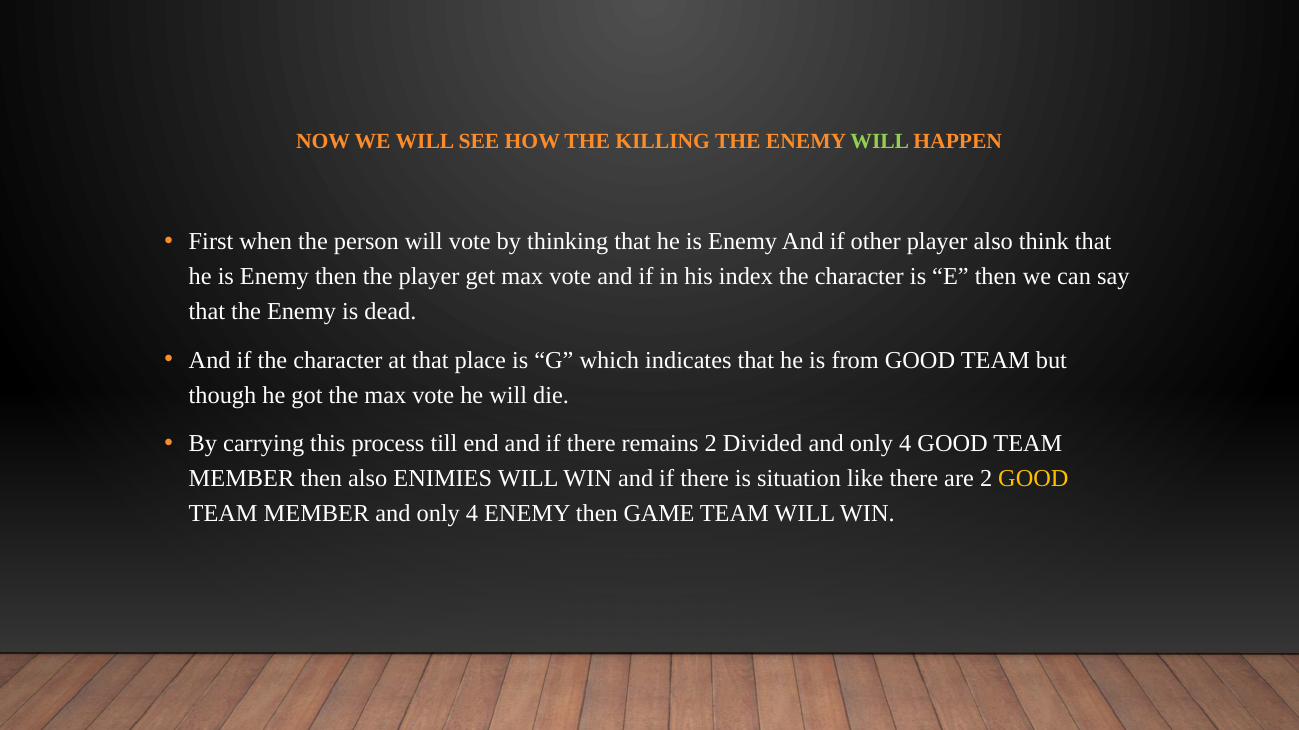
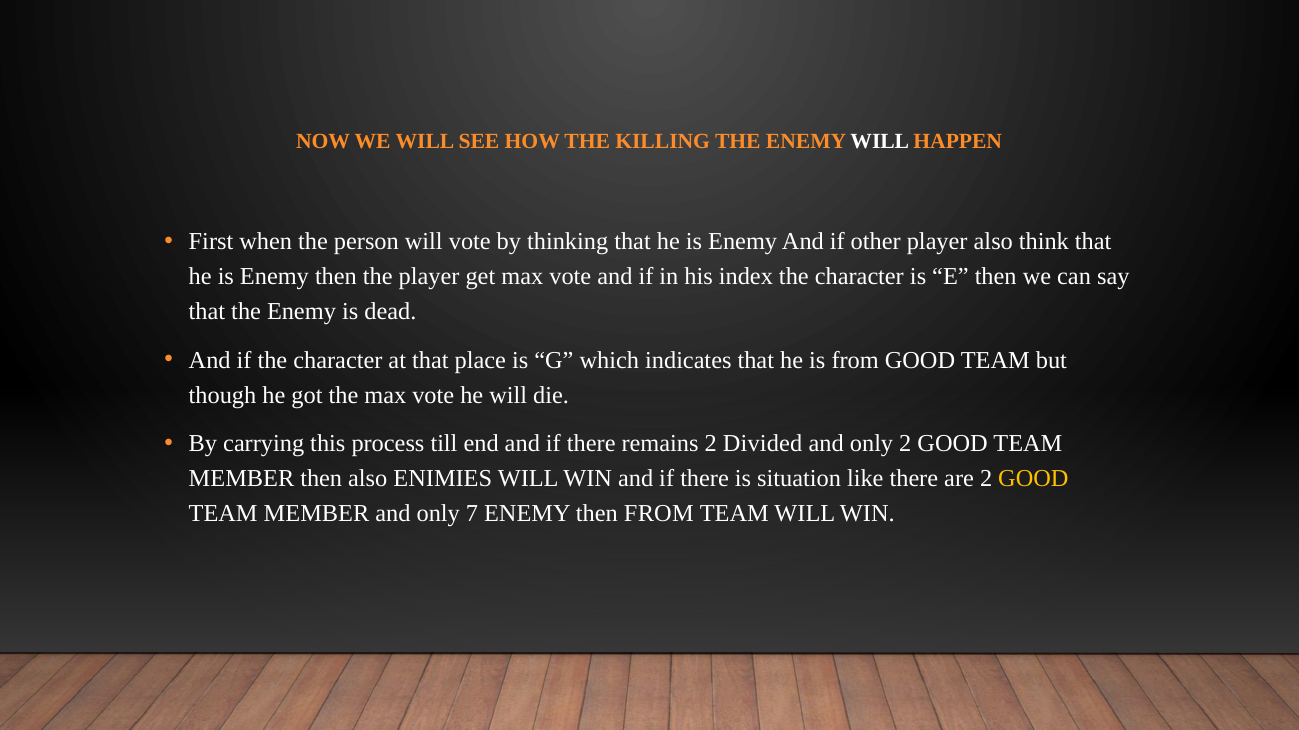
WILL at (880, 141) colour: light green -> white
4 at (905, 444): 4 -> 2
MEMBER and only 4: 4 -> 7
then GAME: GAME -> FROM
